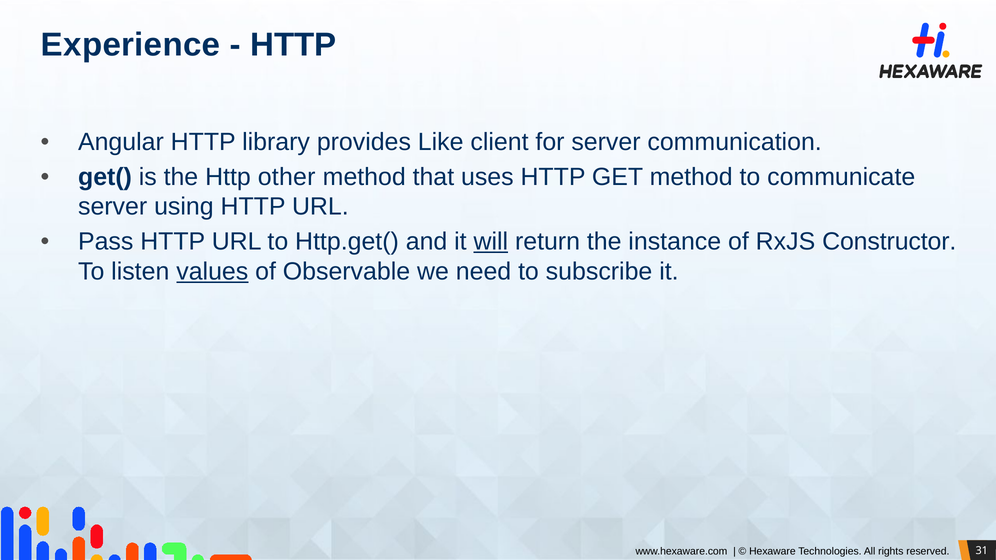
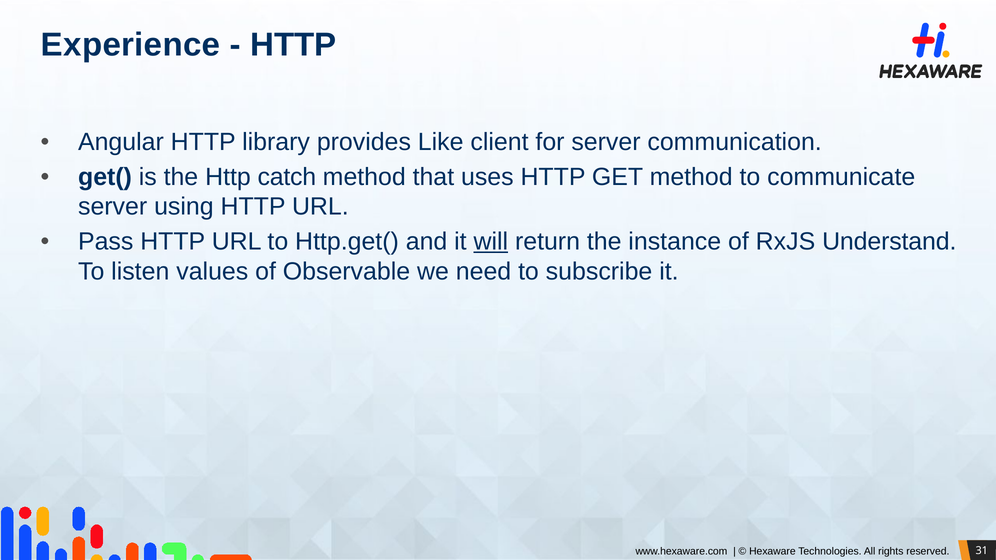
other: other -> catch
Constructor: Constructor -> Understand
values underline: present -> none
